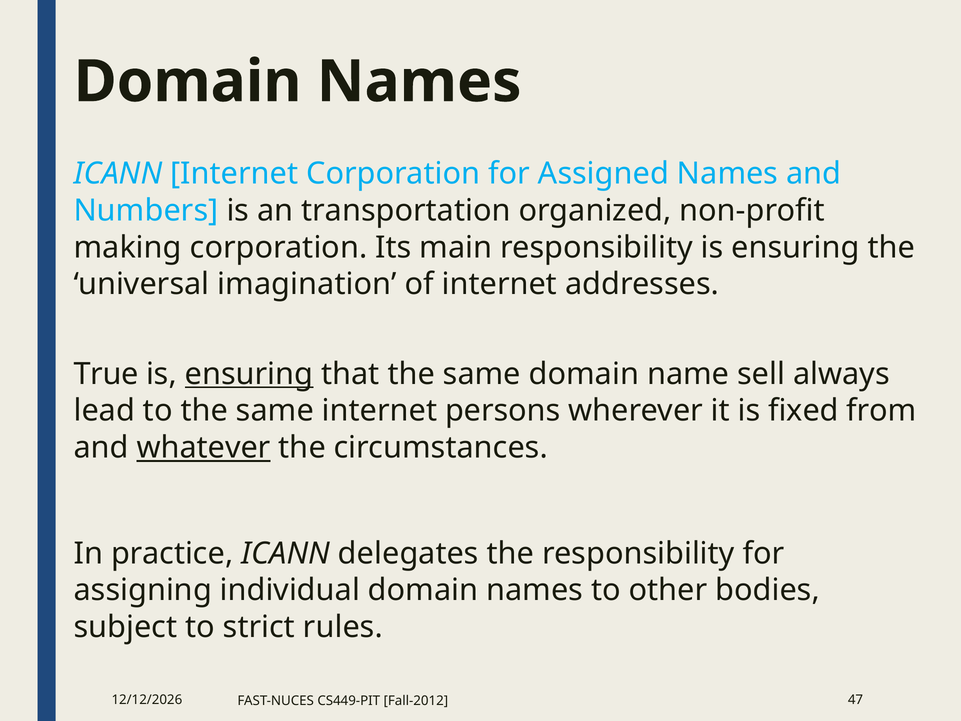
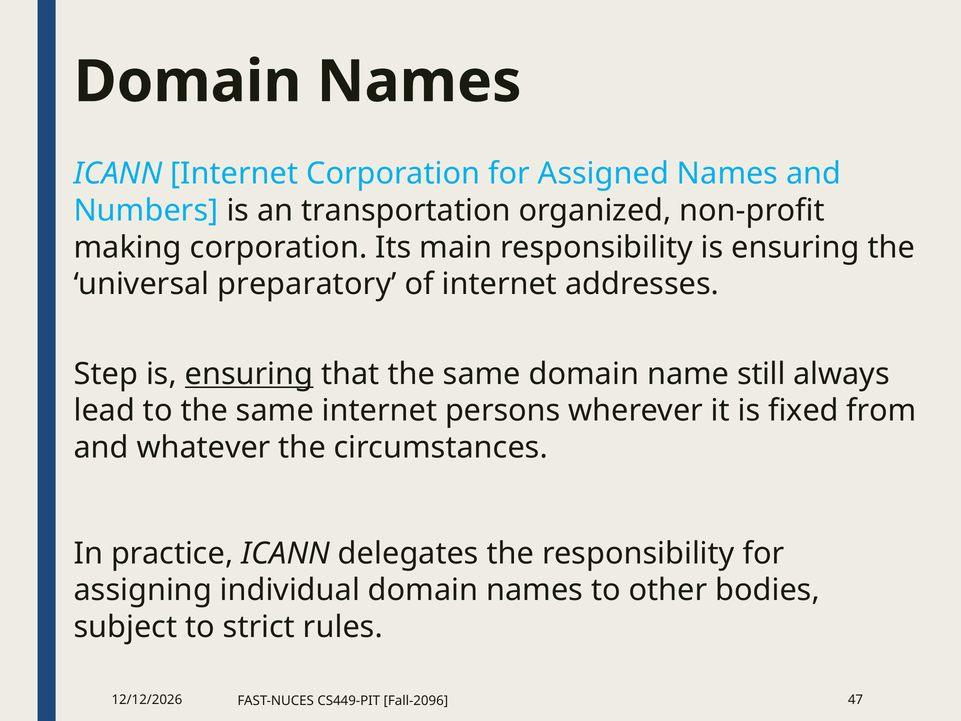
imagination: imagination -> preparatory
True: True -> Step
sell: sell -> still
whatever underline: present -> none
Fall-2012: Fall-2012 -> Fall-2096
